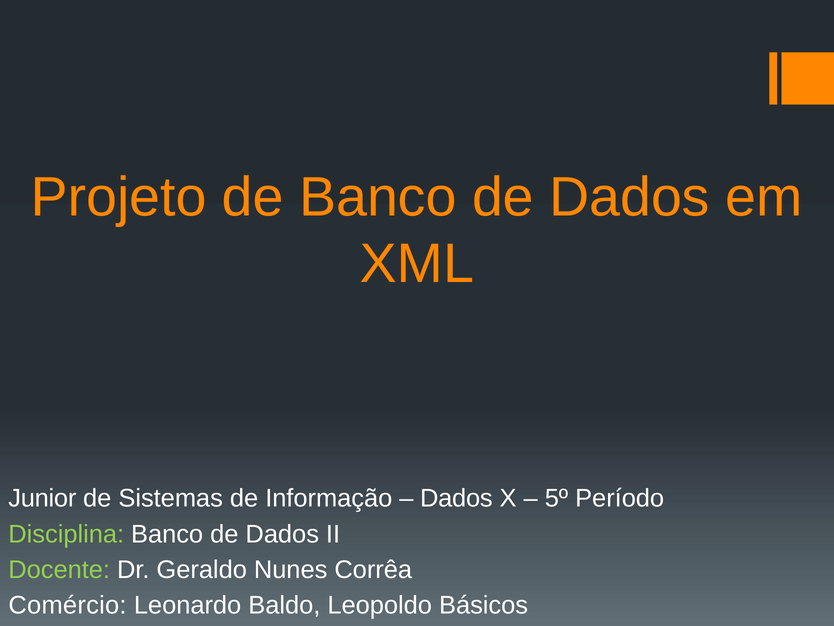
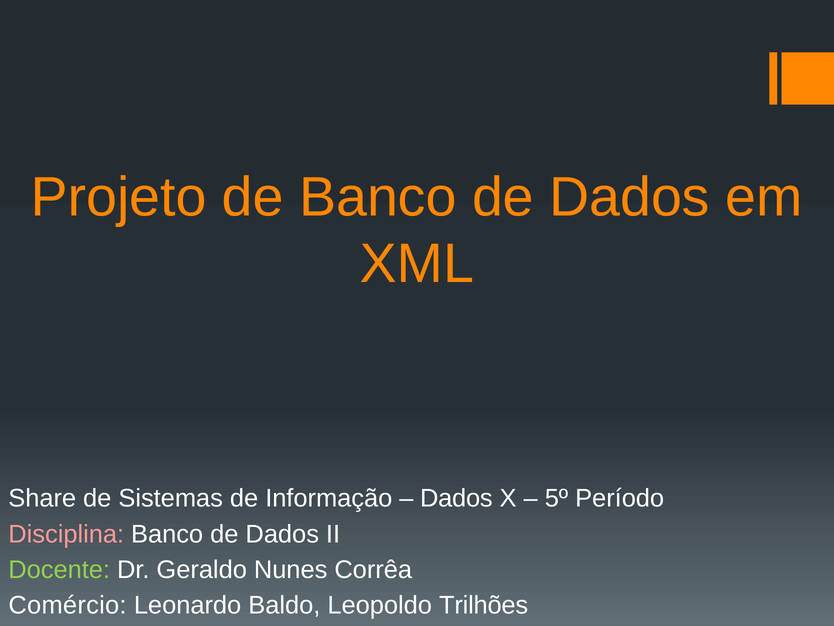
Junior: Junior -> Share
Disciplina colour: light green -> pink
Básicos: Básicos -> Trilhões
